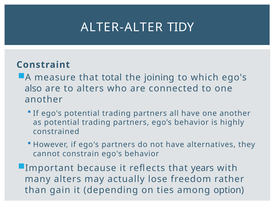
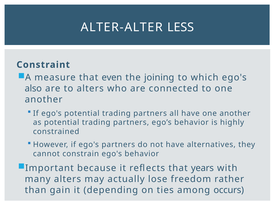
TIDY: TIDY -> LESS
total: total -> even
option: option -> occurs
